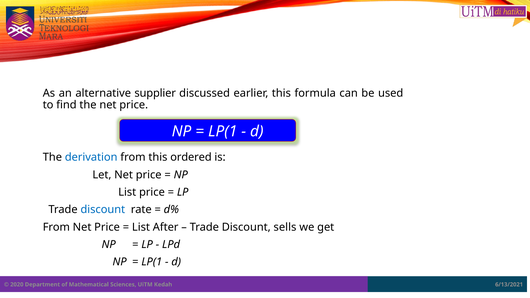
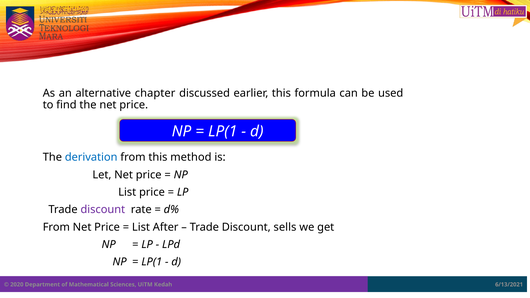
supplier: supplier -> chapter
ordered: ordered -> method
discount at (103, 210) colour: blue -> purple
